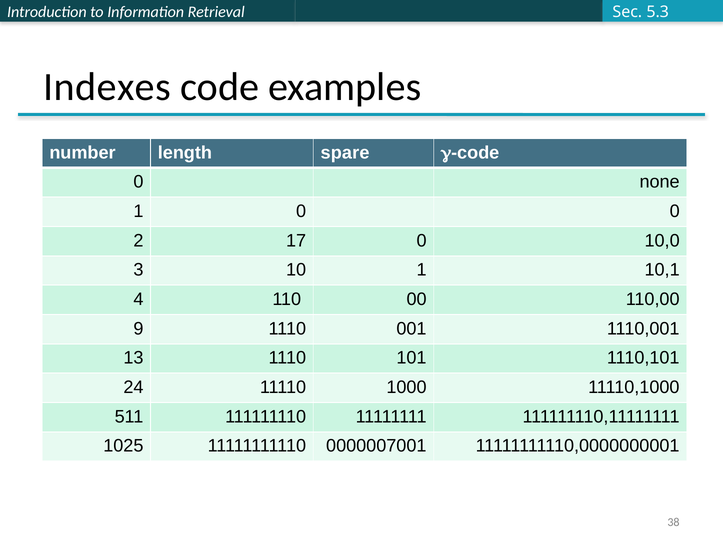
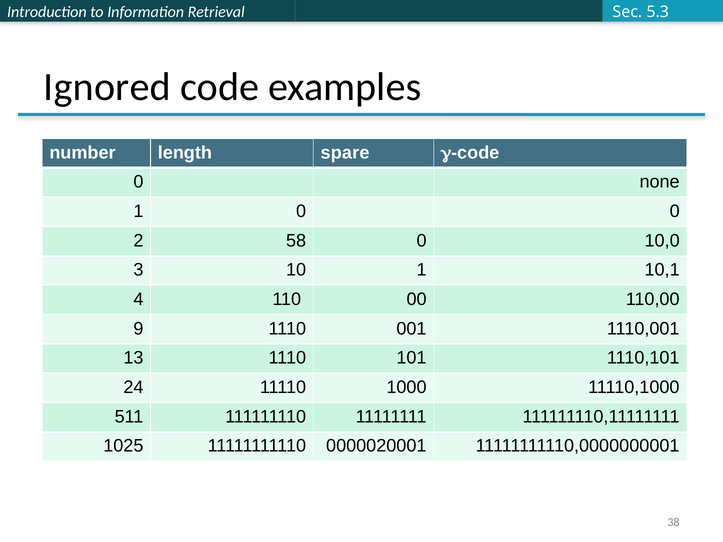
Indexes: Indexes -> Ignored
17: 17 -> 58
0000007001: 0000007001 -> 0000020001
